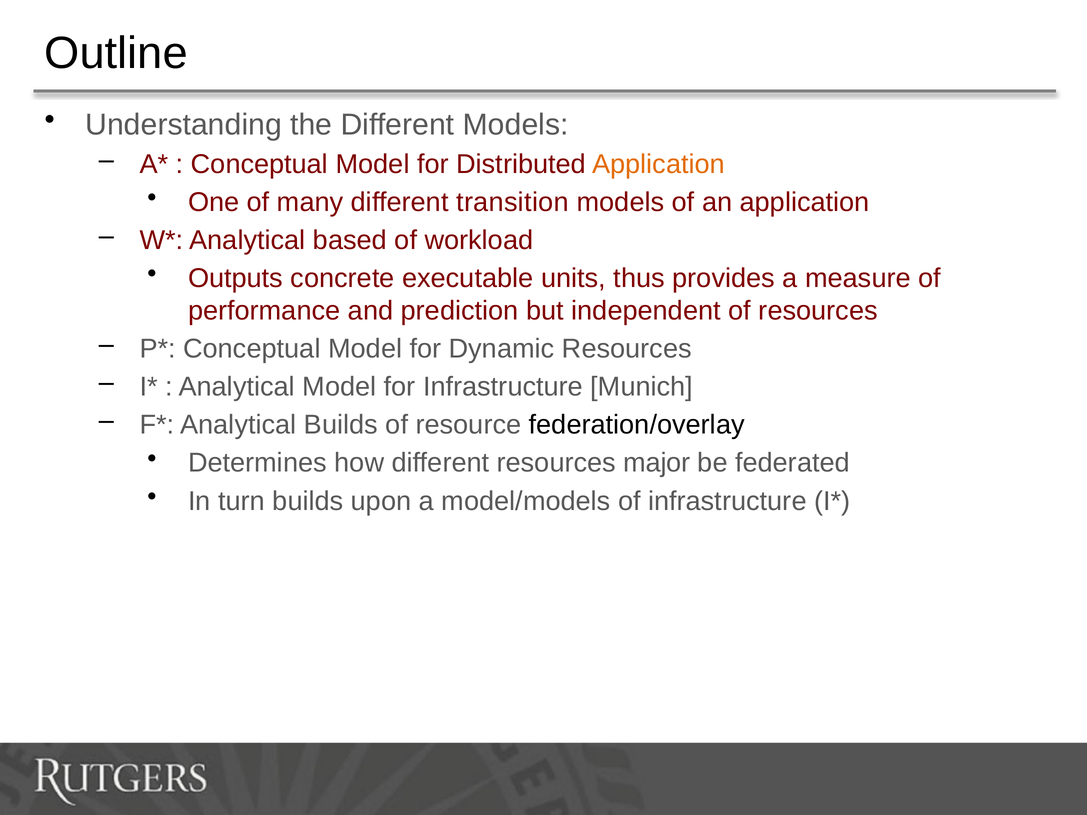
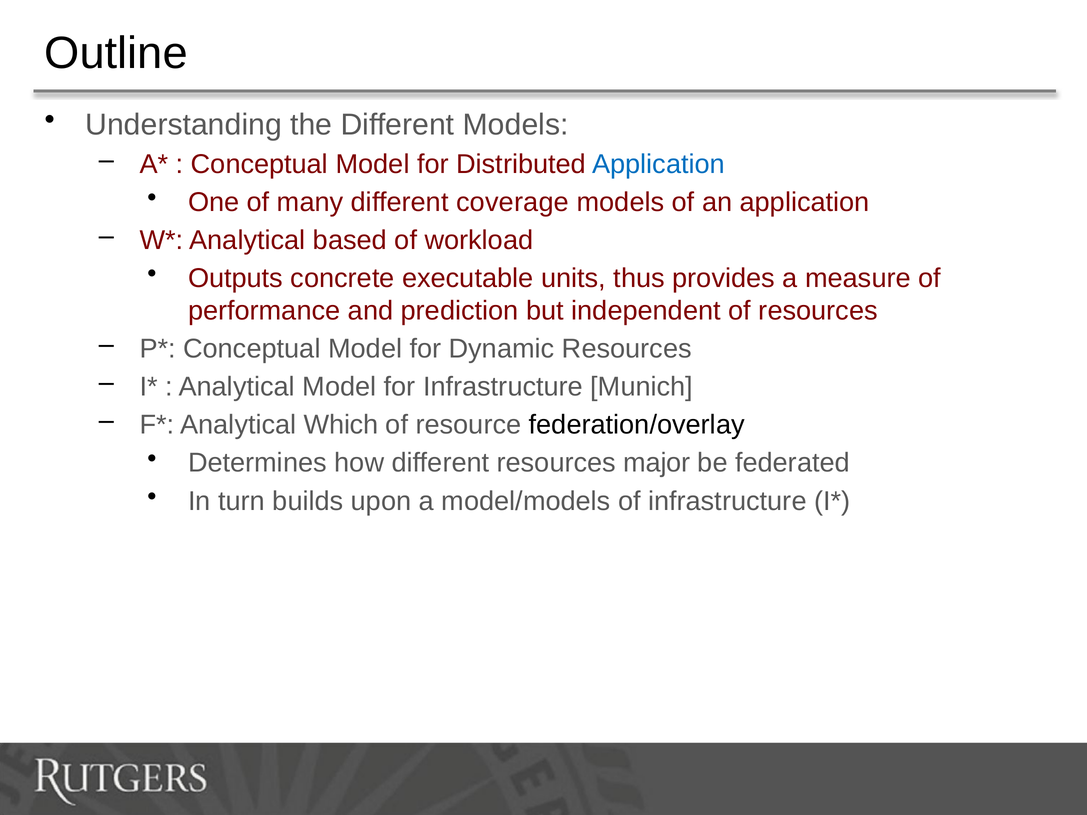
Application at (659, 164) colour: orange -> blue
transition: transition -> coverage
Analytical Builds: Builds -> Which
